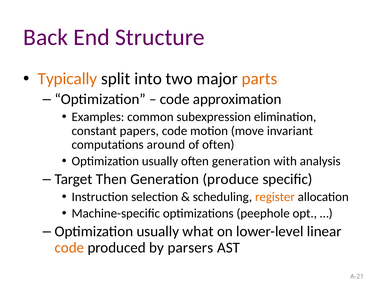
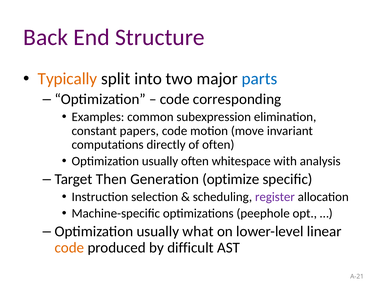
parts colour: orange -> blue
approximation: approximation -> corresponding
around: around -> directly
often generation: generation -> whitespace
produce: produce -> optimize
register colour: orange -> purple
parsers: parsers -> difficult
